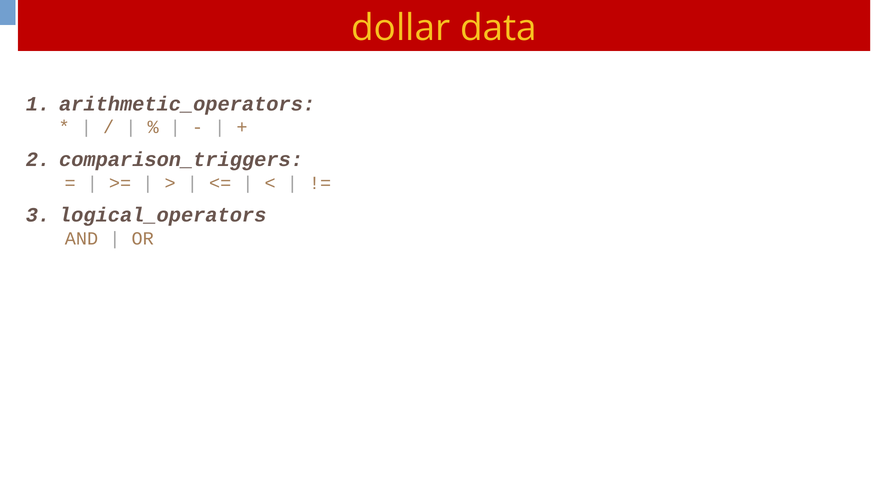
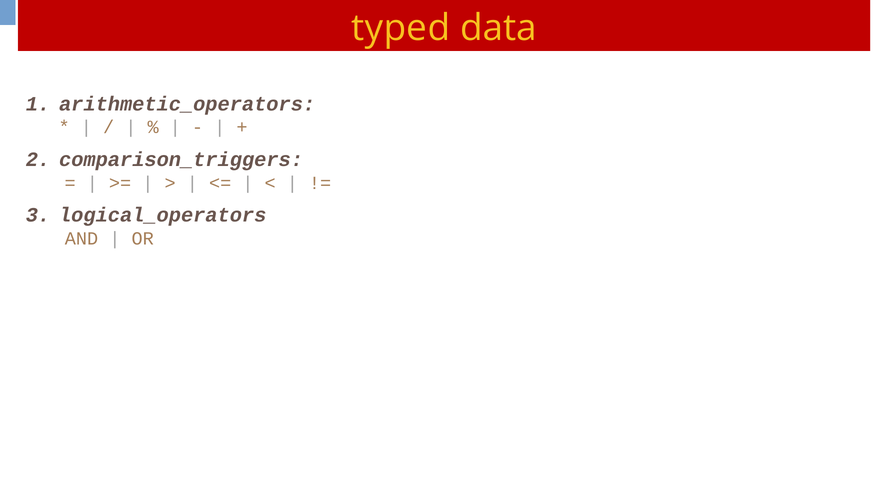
dollar: dollar -> typed
